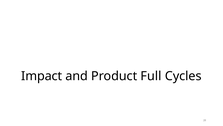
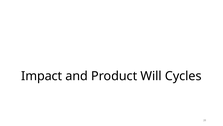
Full: Full -> Will
